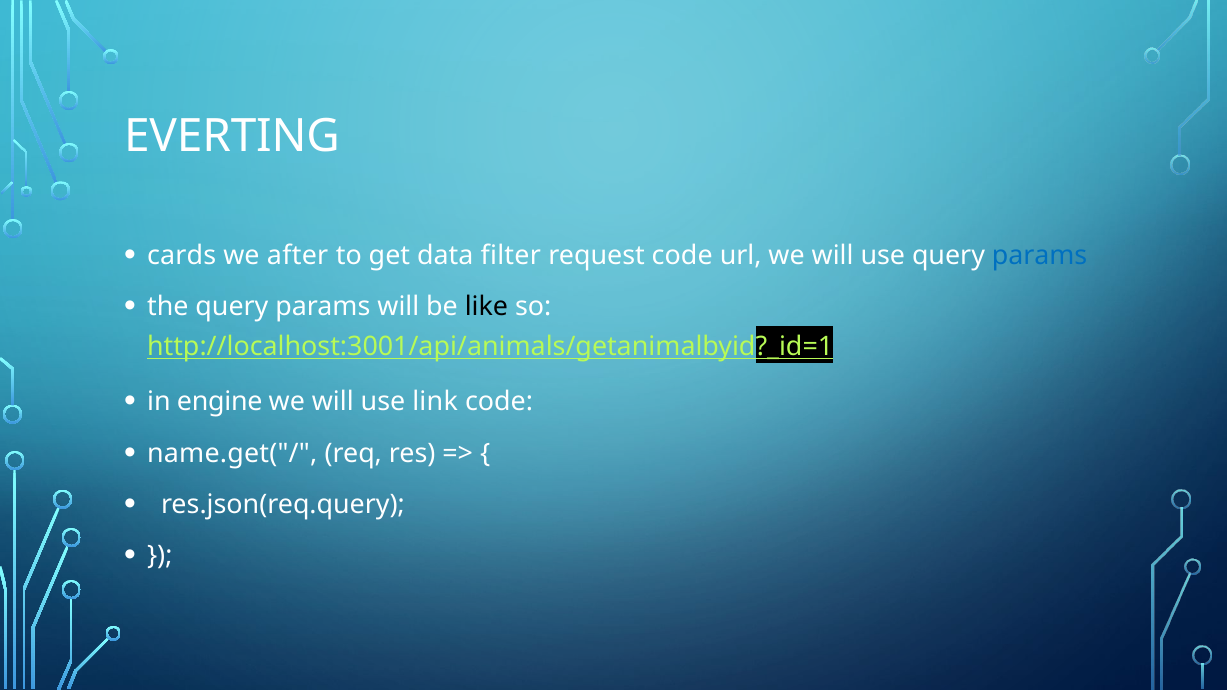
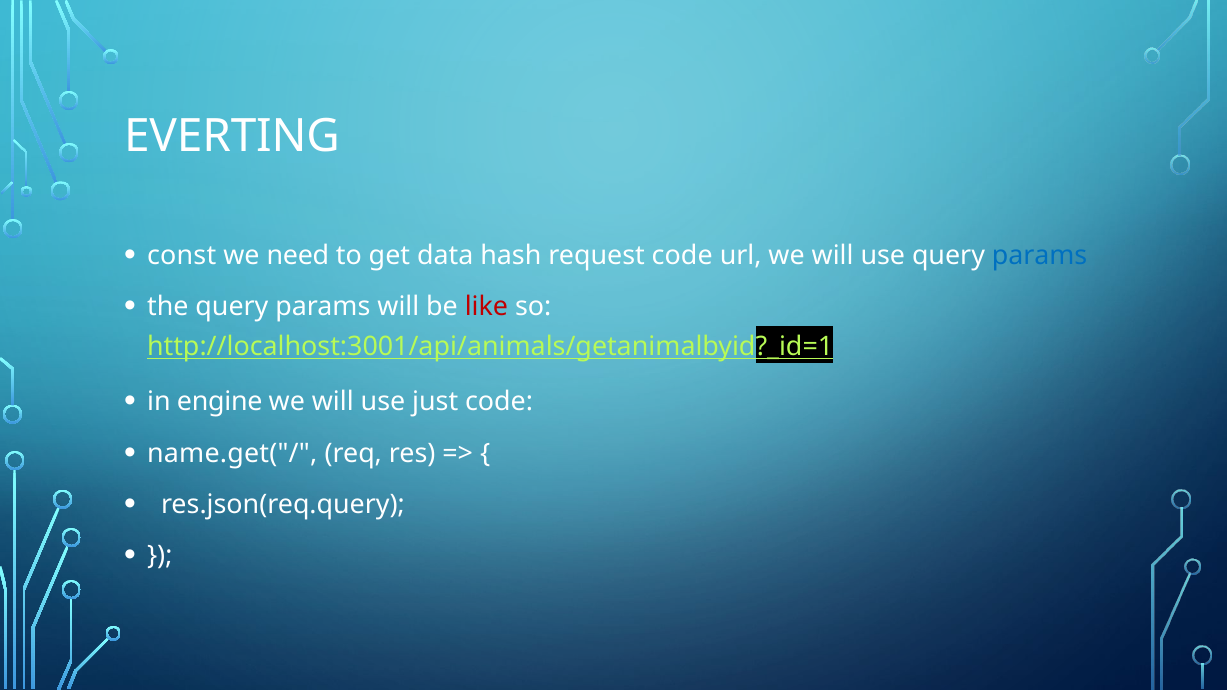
cards: cards -> const
after: after -> need
filter: filter -> hash
like colour: black -> red
link: link -> just
